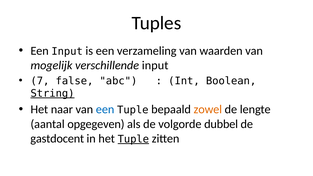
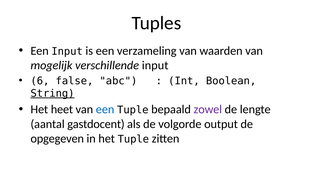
7: 7 -> 6
naar: naar -> heet
zowel colour: orange -> purple
opgegeven: opgegeven -> gastdocent
dubbel: dubbel -> output
gastdocent: gastdocent -> opgegeven
Tuple at (133, 139) underline: present -> none
